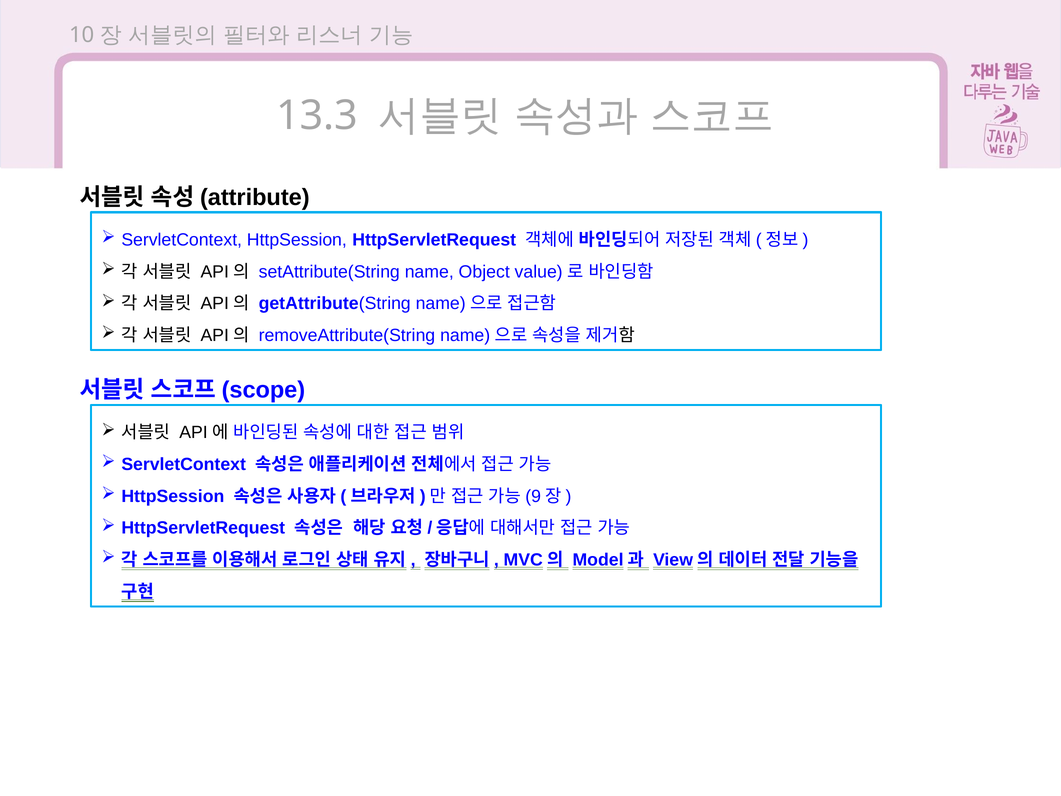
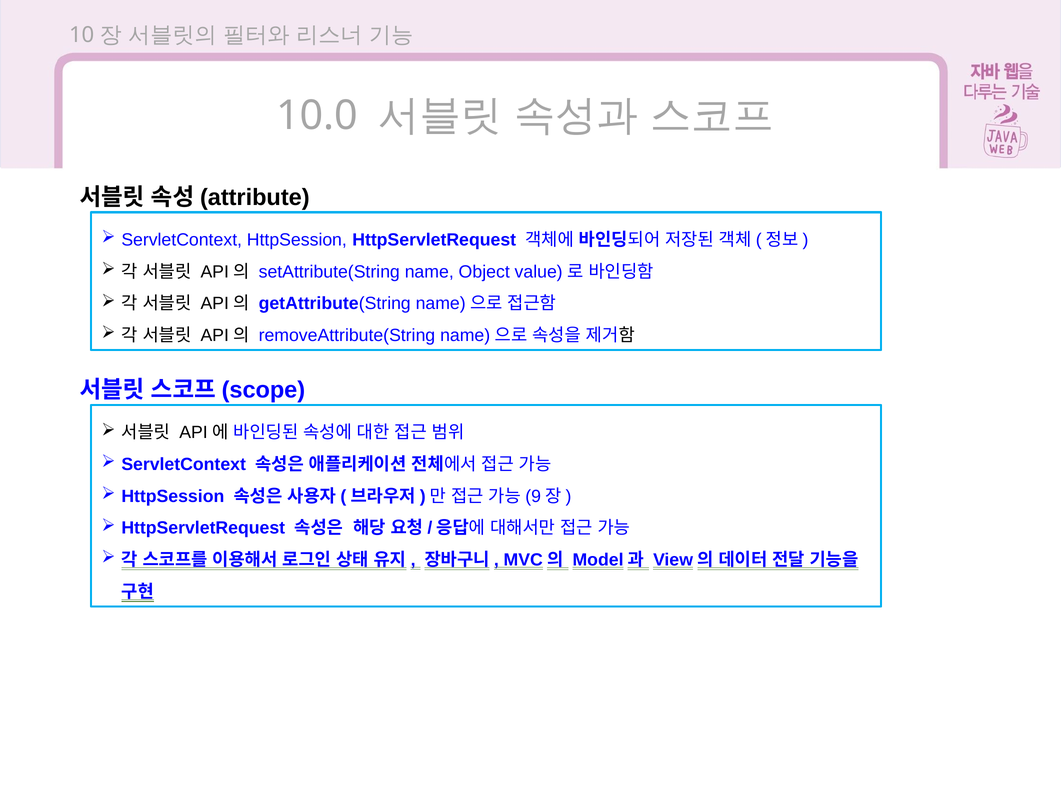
13.3: 13.3 -> 10.0
